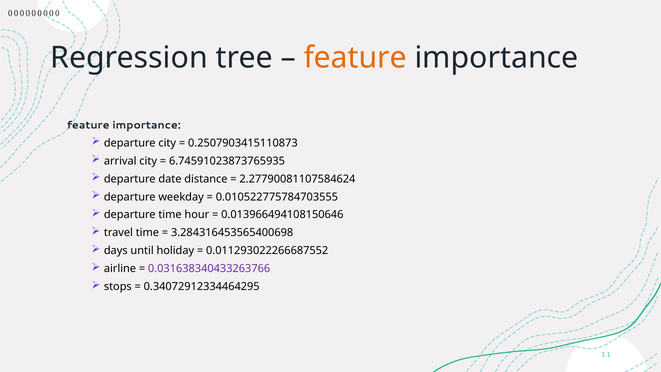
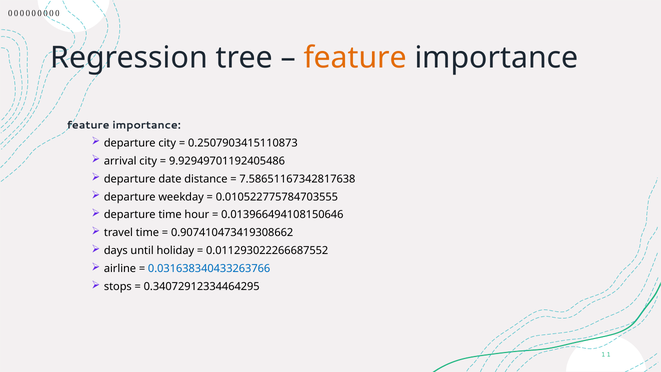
6.74591023873765935: 6.74591023873765935 -> 9.92949701192405486
2.27790081107584624: 2.27790081107584624 -> 7.58651167342817638
3.284316453565400698: 3.284316453565400698 -> 0.907410473419308662
0.031638340433263766 colour: purple -> blue
